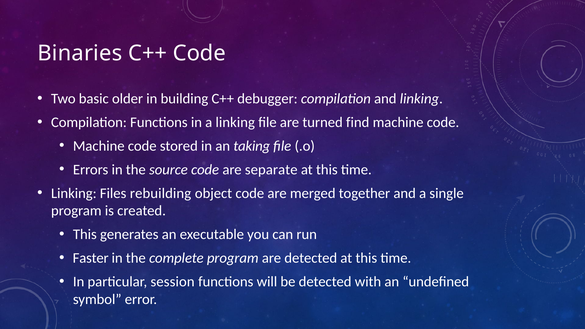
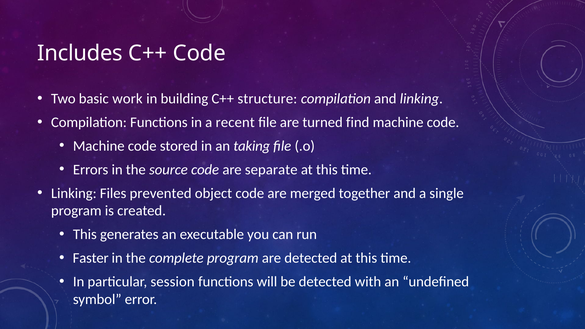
Binaries: Binaries -> Includes
older: older -> work
debugger: debugger -> structure
a linking: linking -> recent
rebuilding: rebuilding -> prevented
